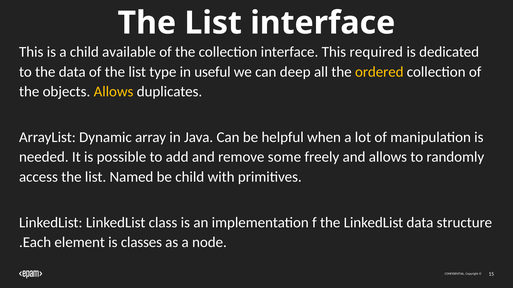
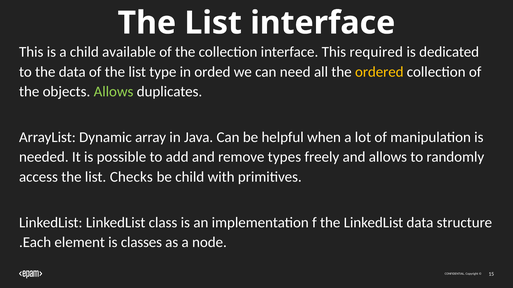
useful: useful -> orded
deep: deep -> need
Allows at (114, 92) colour: yellow -> light green
some: some -> types
Named: Named -> Checks
